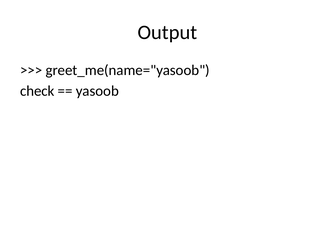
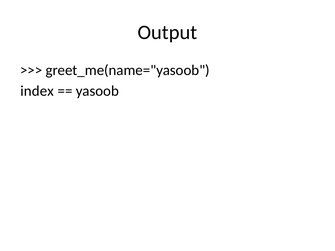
check: check -> index
